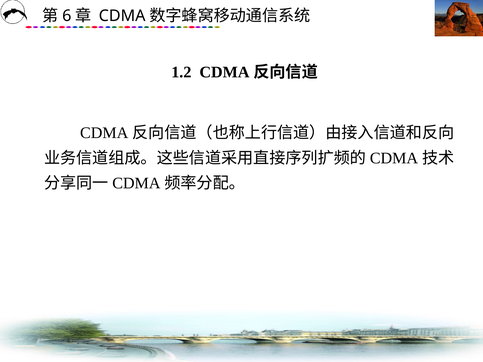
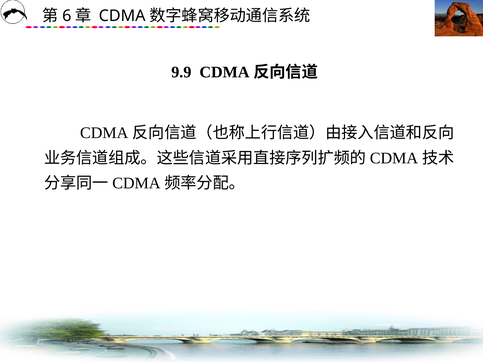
1.2: 1.2 -> 9.9
